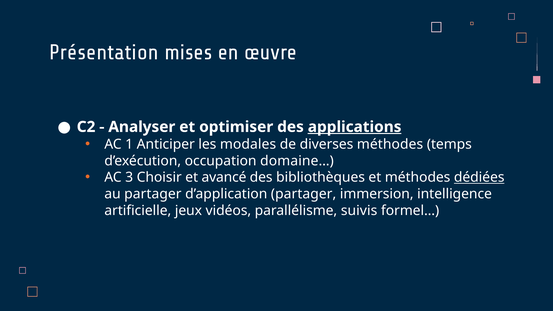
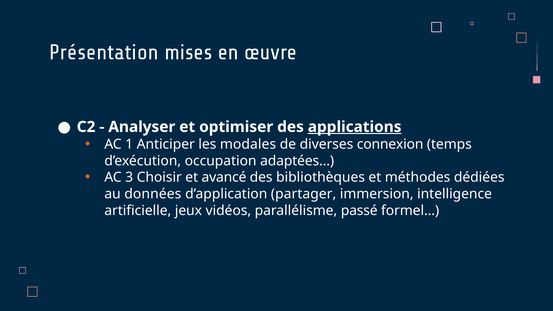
diverses méthodes: méthodes -> connexion
domaine…: domaine… -> adaptées…
dédiées underline: present -> none
au partager: partager -> données
suivis: suivis -> passé
